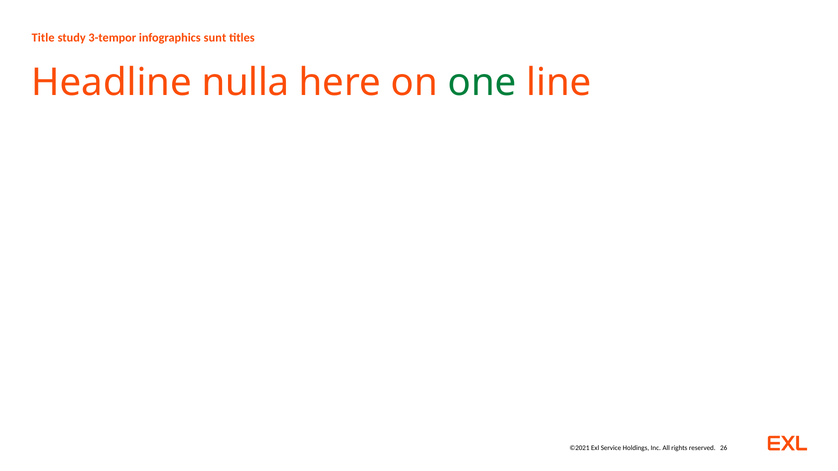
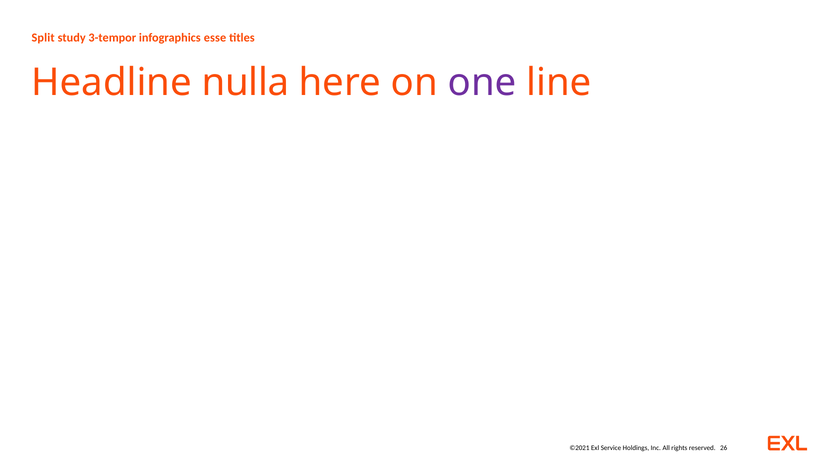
Title: Title -> Split
sunt: sunt -> esse
one colour: green -> purple
